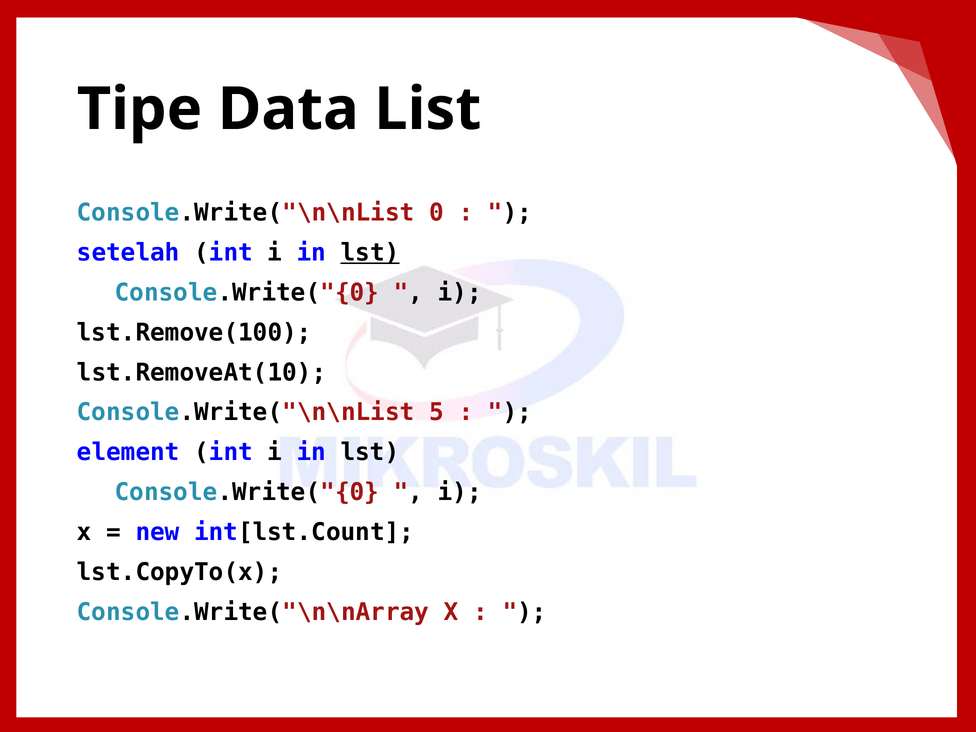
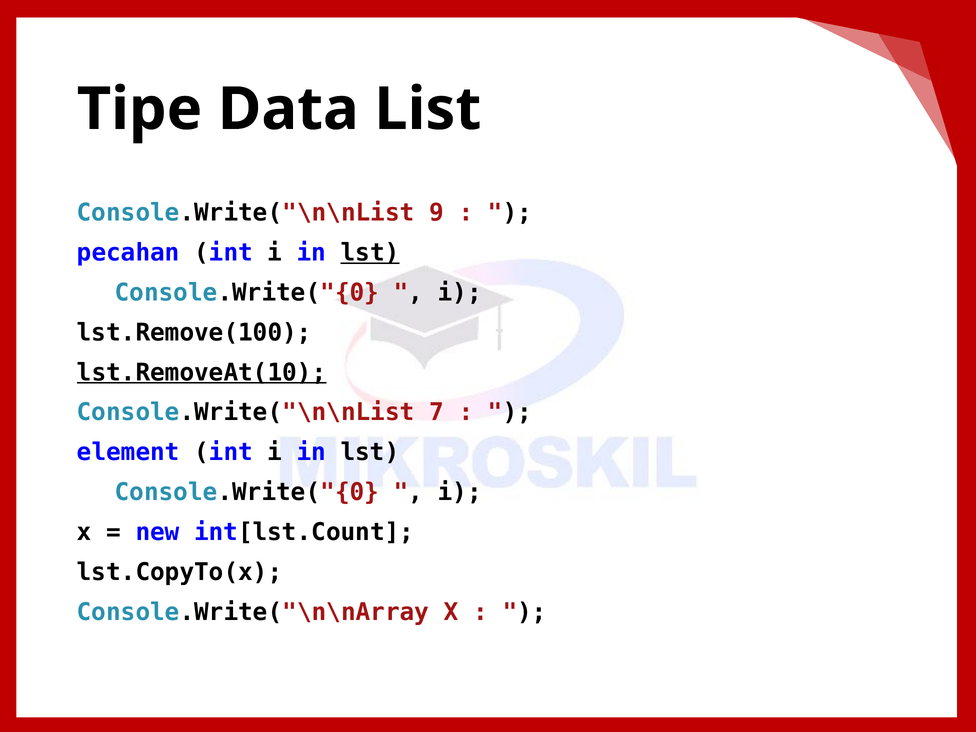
0: 0 -> 9
setelah: setelah -> pecahan
lst.RemoveAt(10 underline: none -> present
5: 5 -> 7
